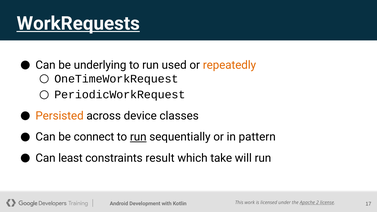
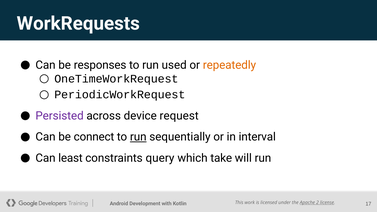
WorkRequests underline: present -> none
underlying: underlying -> responses
Persisted colour: orange -> purple
classes: classes -> request
pattern: pattern -> interval
result: result -> query
